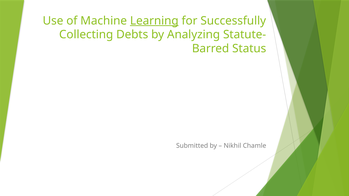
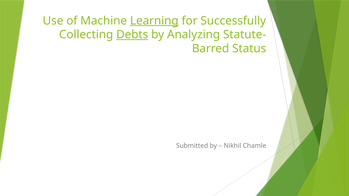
Debts underline: none -> present
